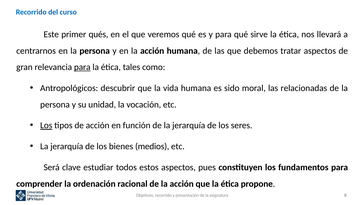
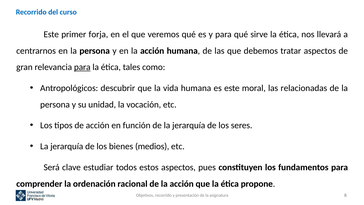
qués: qués -> forja
es sido: sido -> este
Los at (46, 125) underline: present -> none
